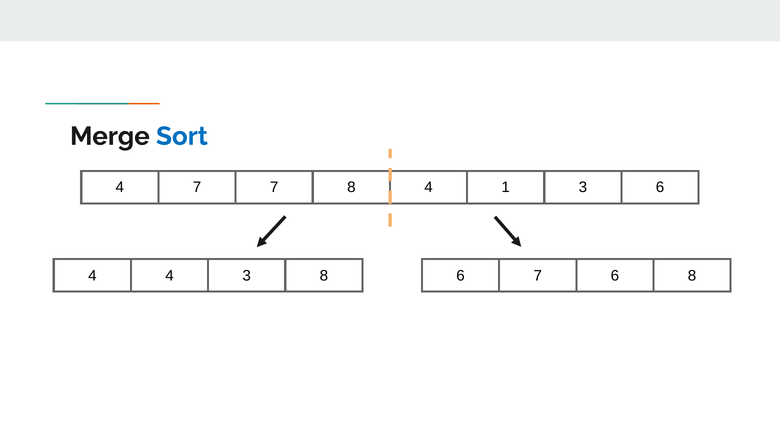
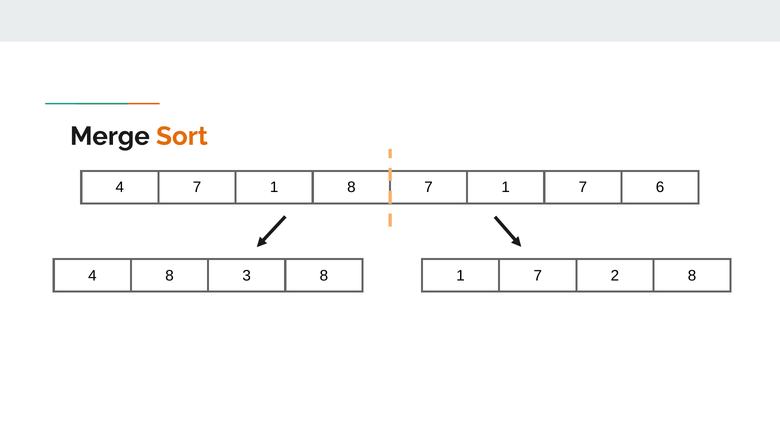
Sort colour: blue -> orange
4 7 7: 7 -> 1
8 4: 4 -> 7
3 at (583, 187): 3 -> 7
4 4: 4 -> 8
8 6: 6 -> 1
7 6: 6 -> 2
